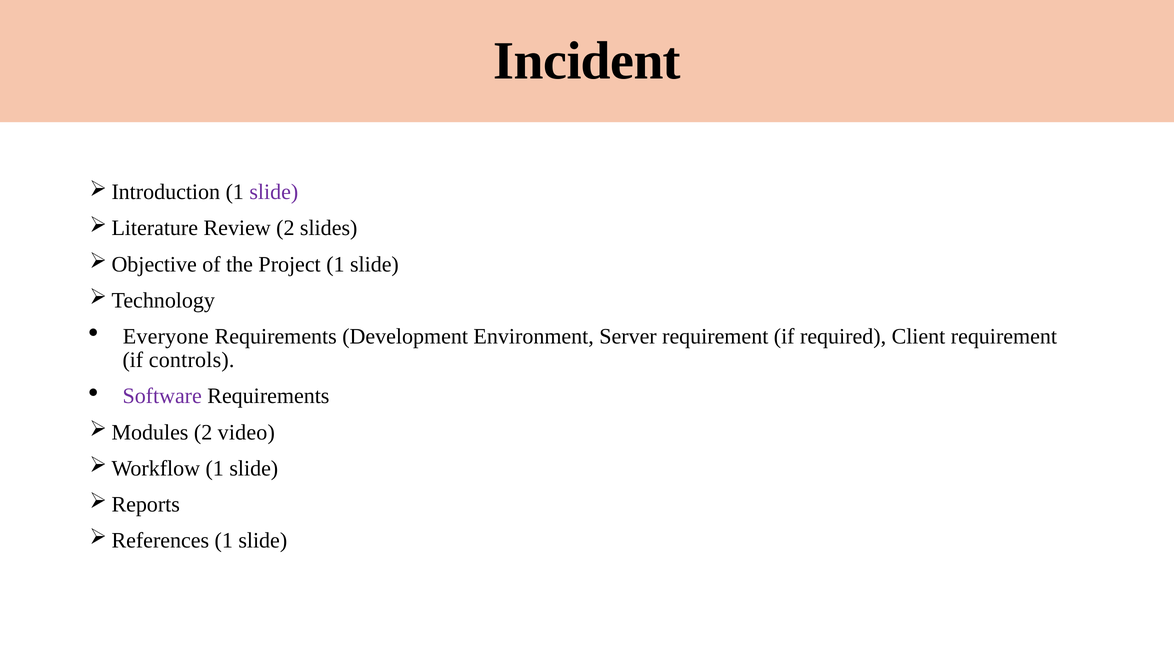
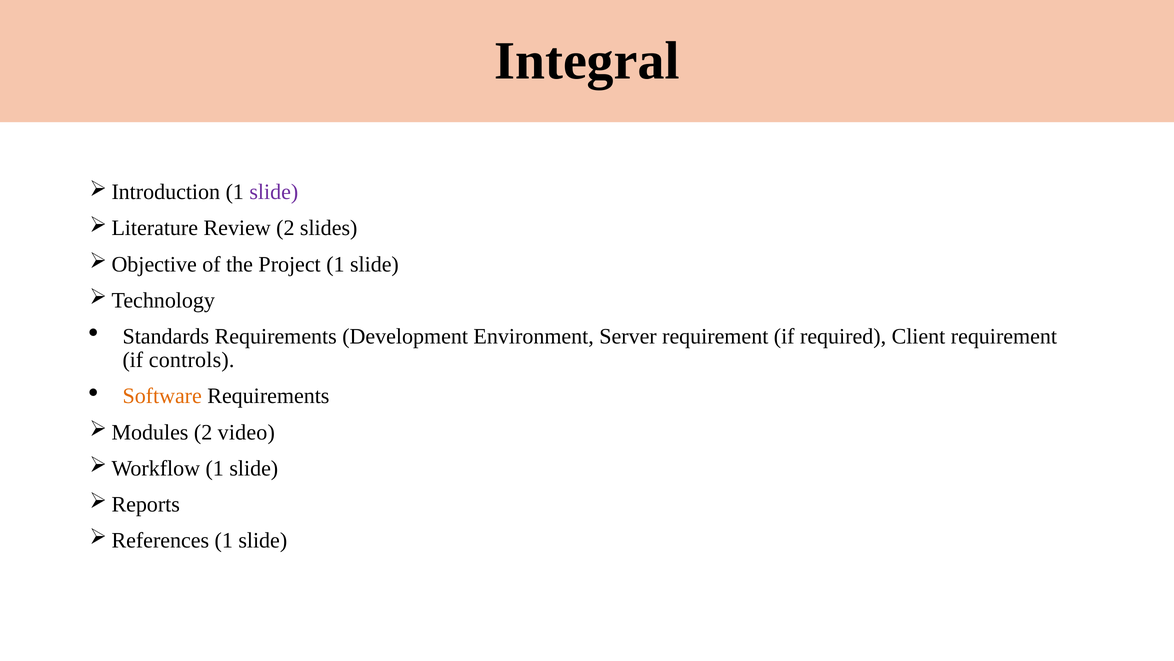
Incident: Incident -> Integral
Everyone: Everyone -> Standards
Software colour: purple -> orange
